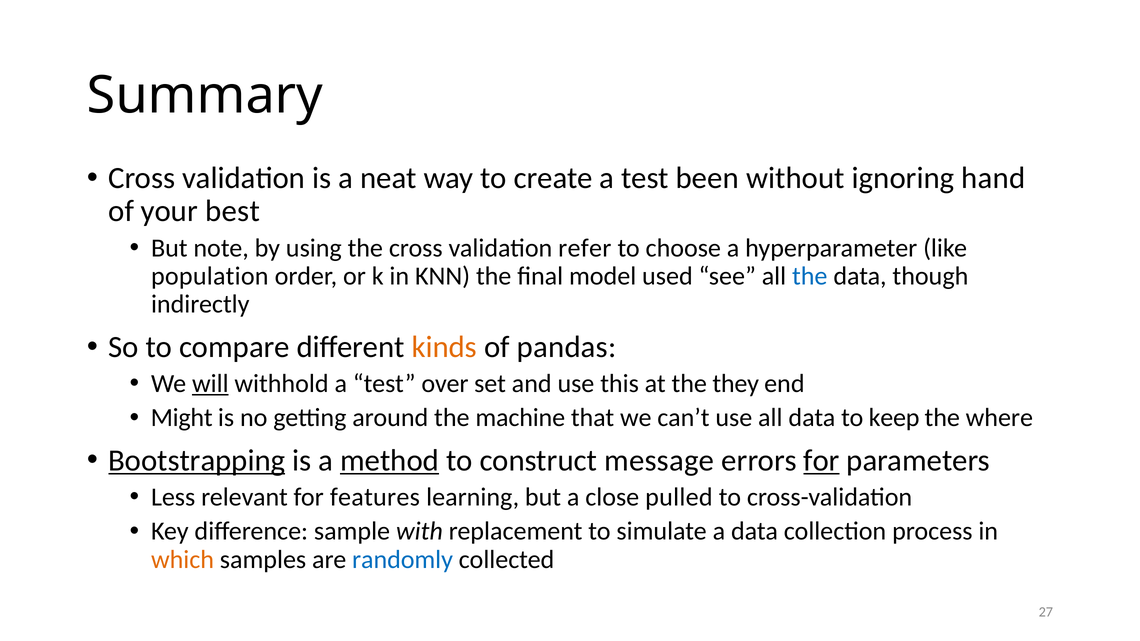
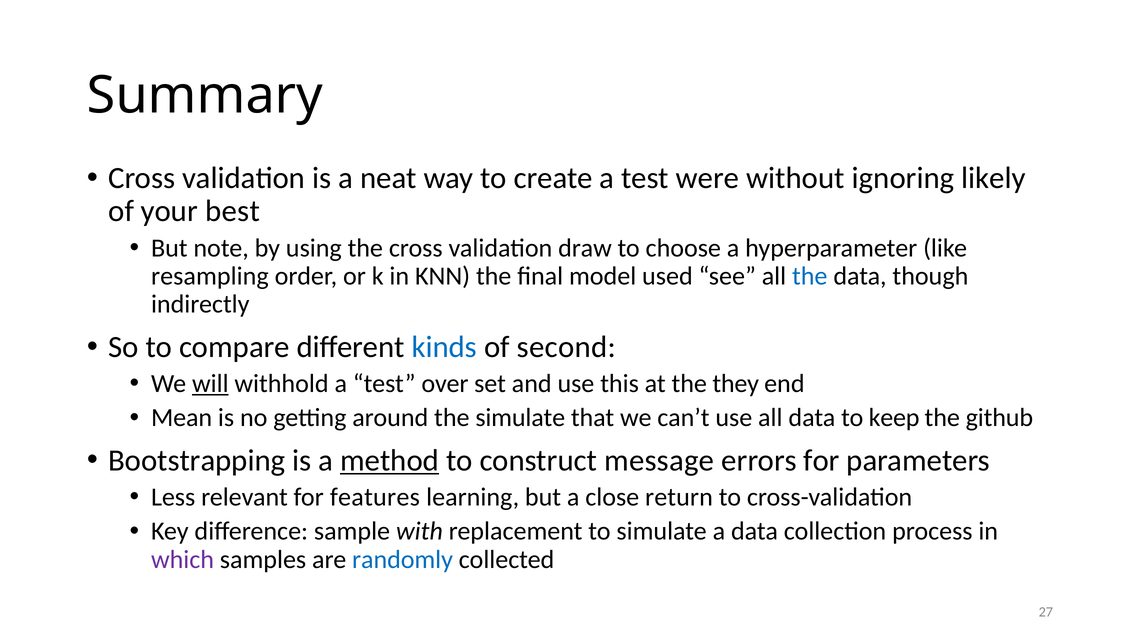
been: been -> were
hand: hand -> likely
refer: refer -> draw
population: population -> resampling
kinds colour: orange -> blue
pandas: pandas -> second
Might: Might -> Mean
the machine: machine -> simulate
where: where -> github
Bootstrapping underline: present -> none
for at (822, 461) underline: present -> none
pulled: pulled -> return
which colour: orange -> purple
